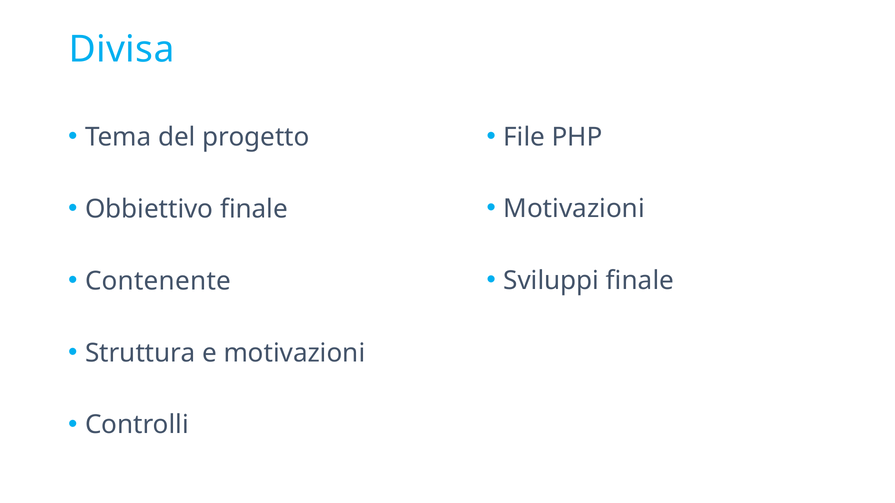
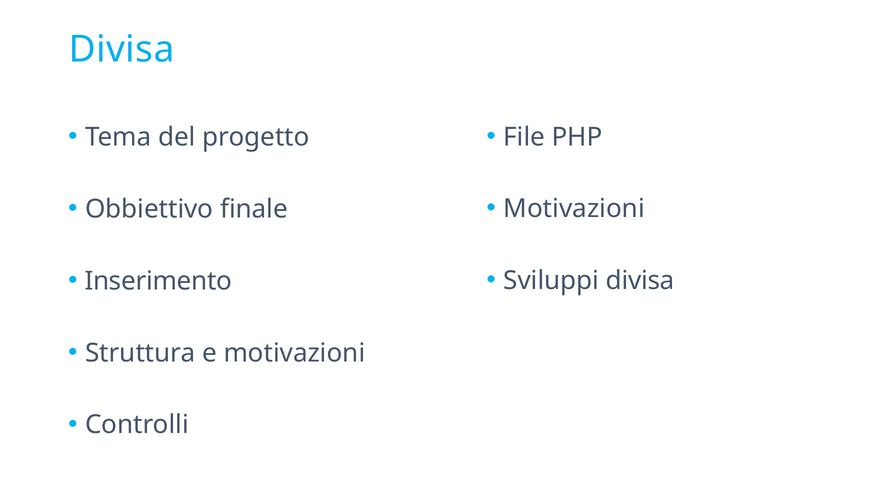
Sviluppi finale: finale -> divisa
Contenente: Contenente -> Inserimento
